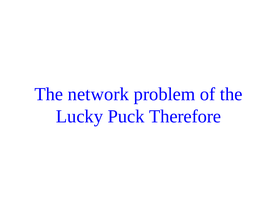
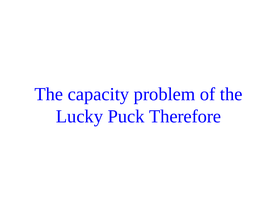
network: network -> capacity
